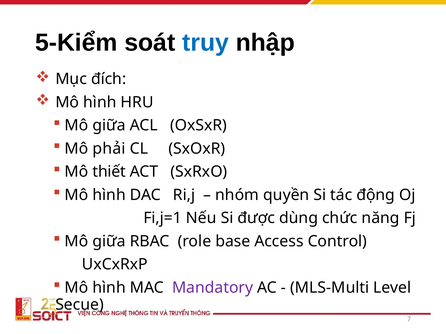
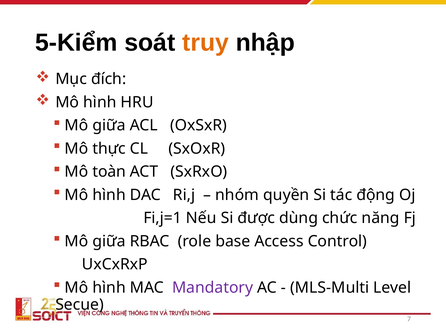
truy colour: blue -> orange
phải: phải -> thực
thiết: thiết -> toàn
